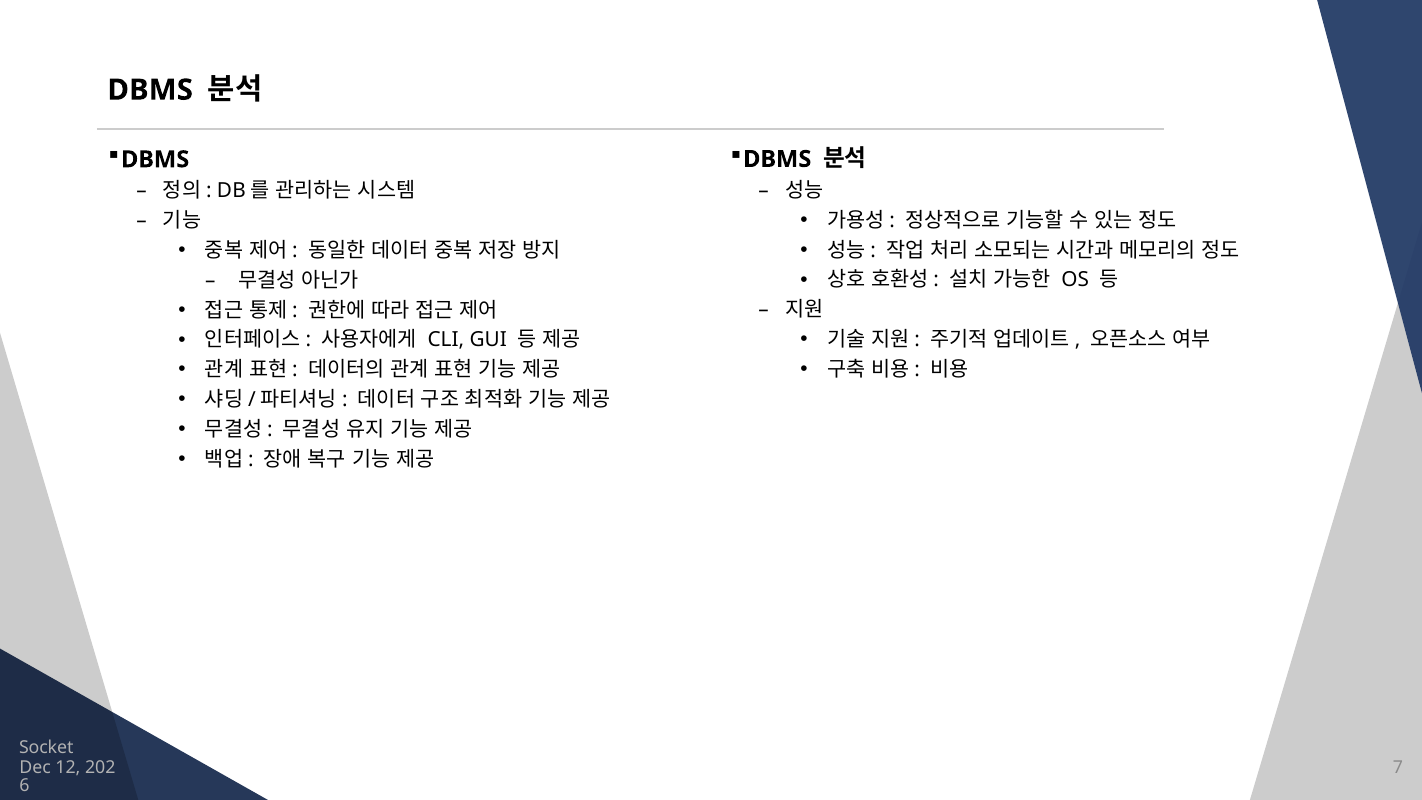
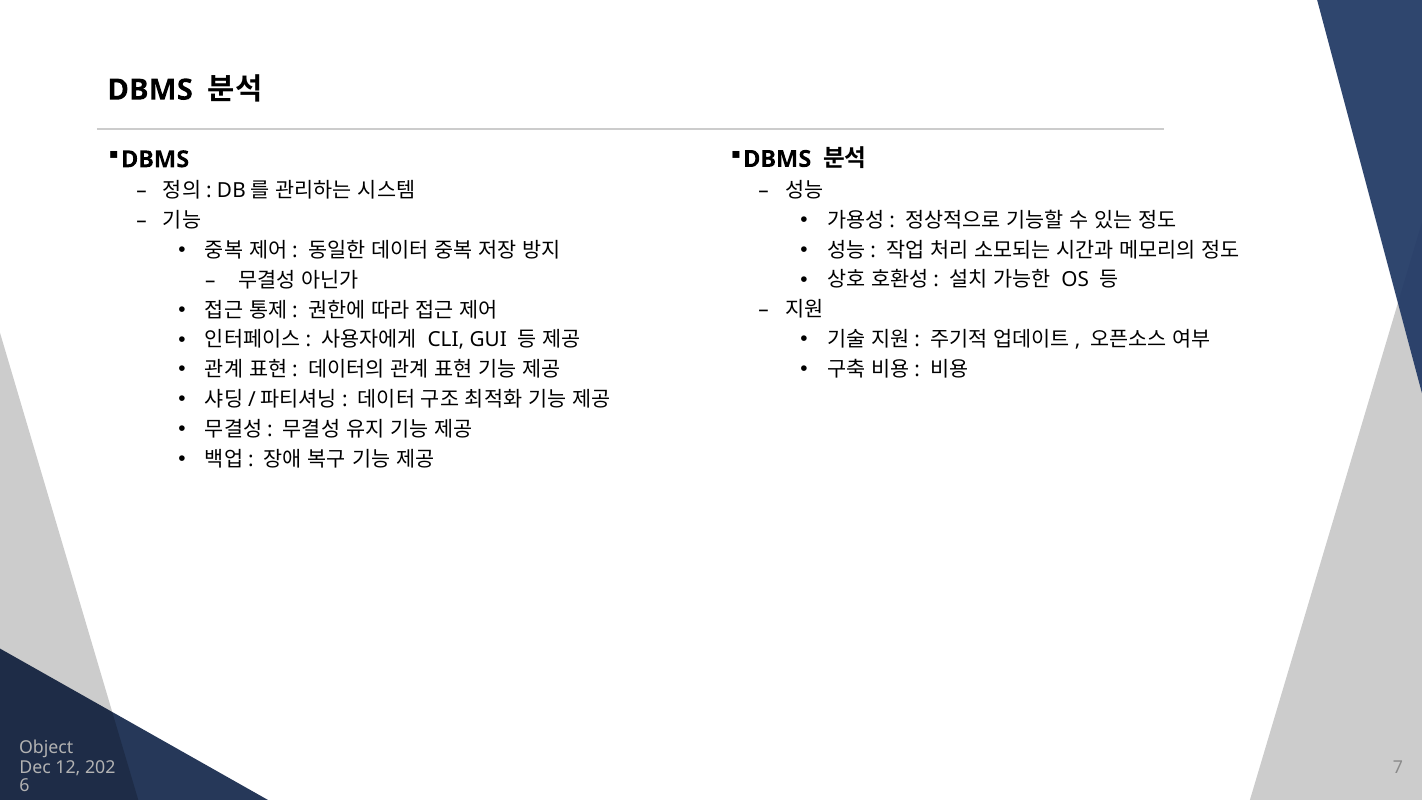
Socket: Socket -> Object
